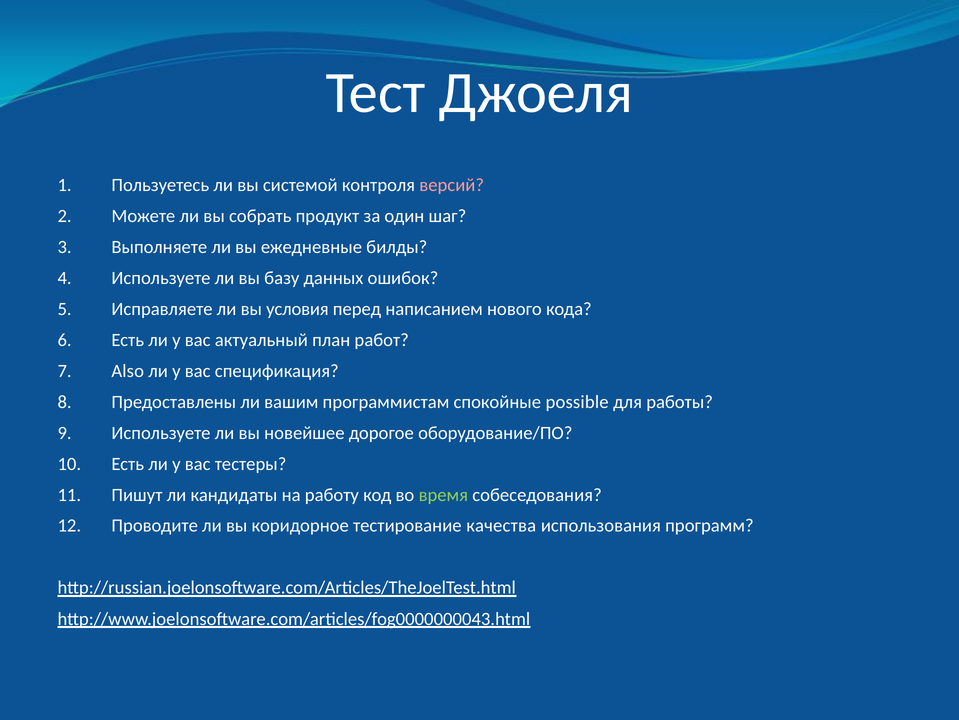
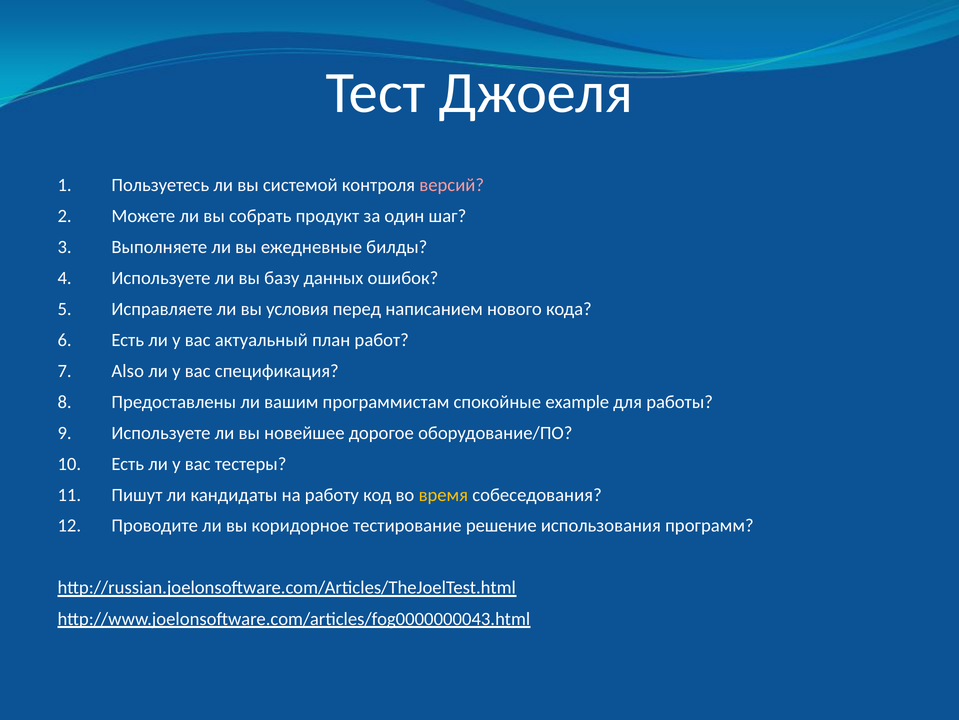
possible: possible -> example
время colour: light green -> yellow
качества: качества -> решение
